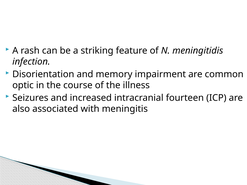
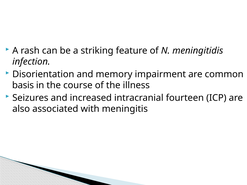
optic: optic -> basis
